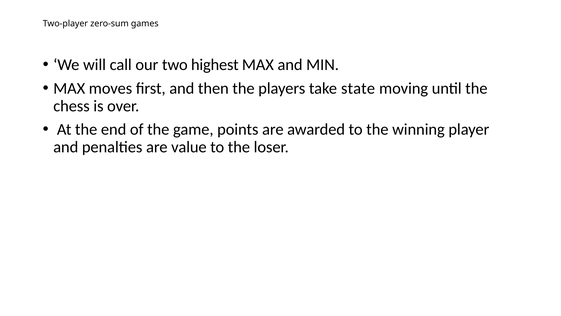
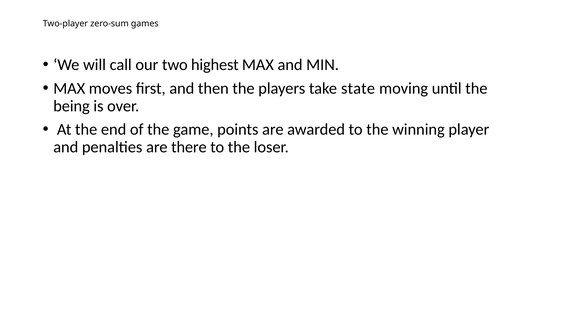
chess: chess -> being
value: value -> there
